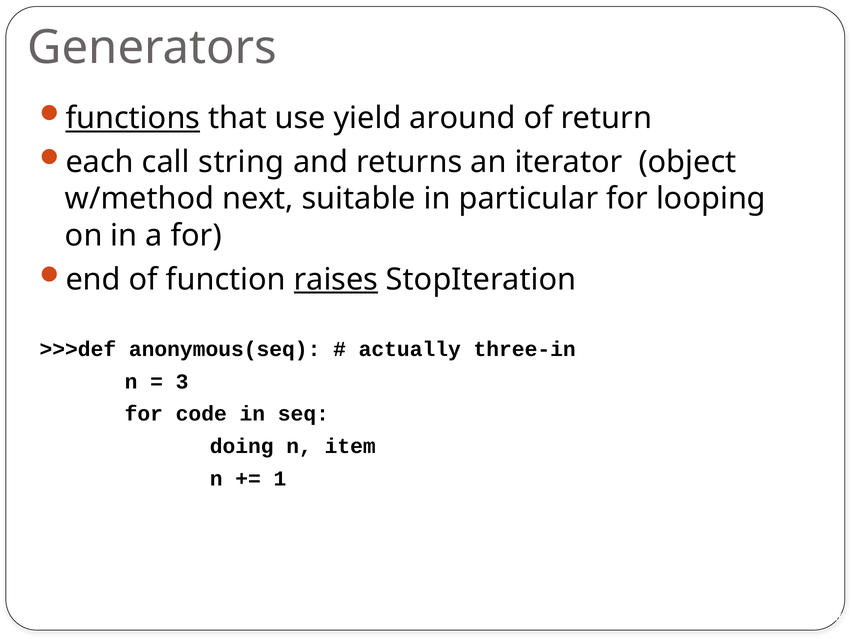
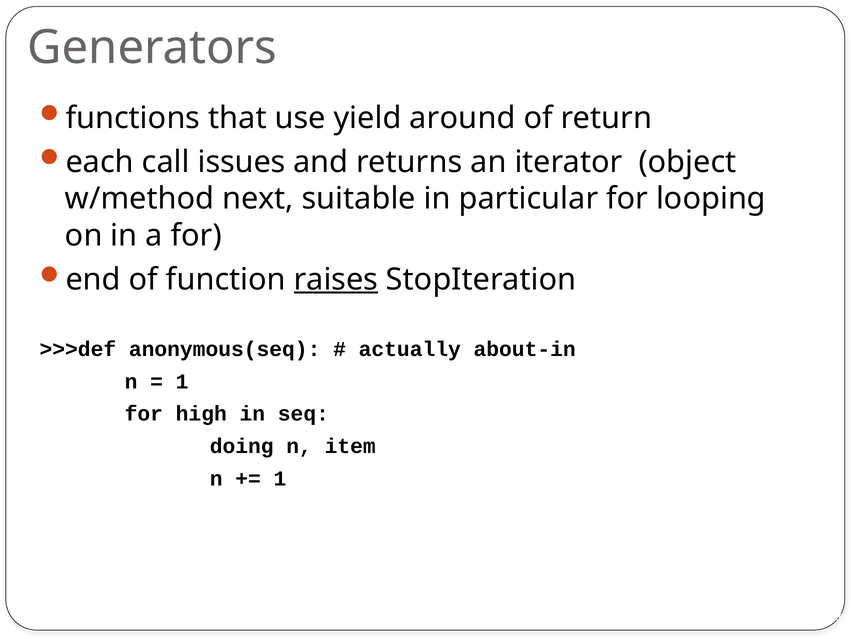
functions underline: present -> none
string: string -> issues
three-in: three-in -> about-in
3 at (182, 381): 3 -> 1
code: code -> high
